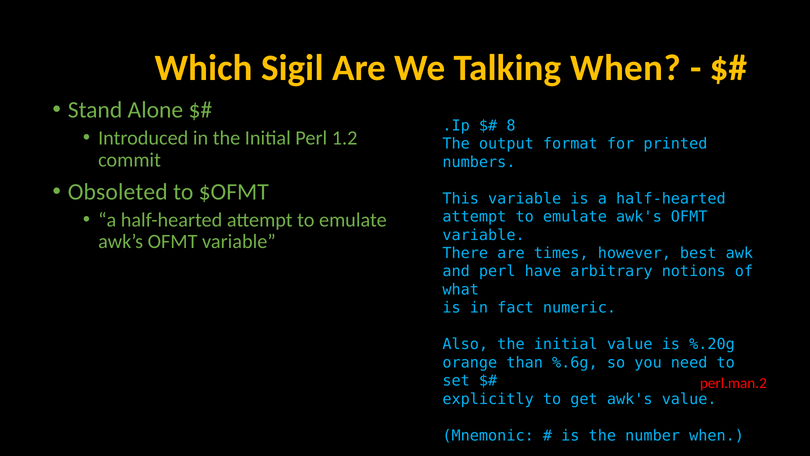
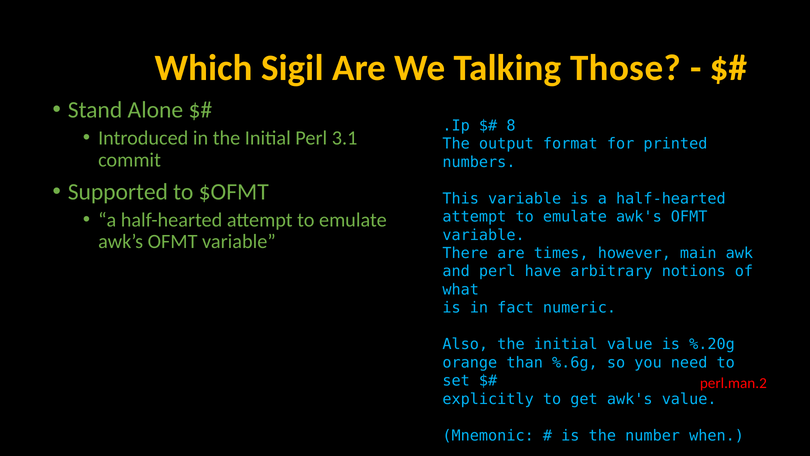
Talking When: When -> Those
1.2: 1.2 -> 3.1
Obsoleted: Obsoleted -> Supported
best: best -> main
